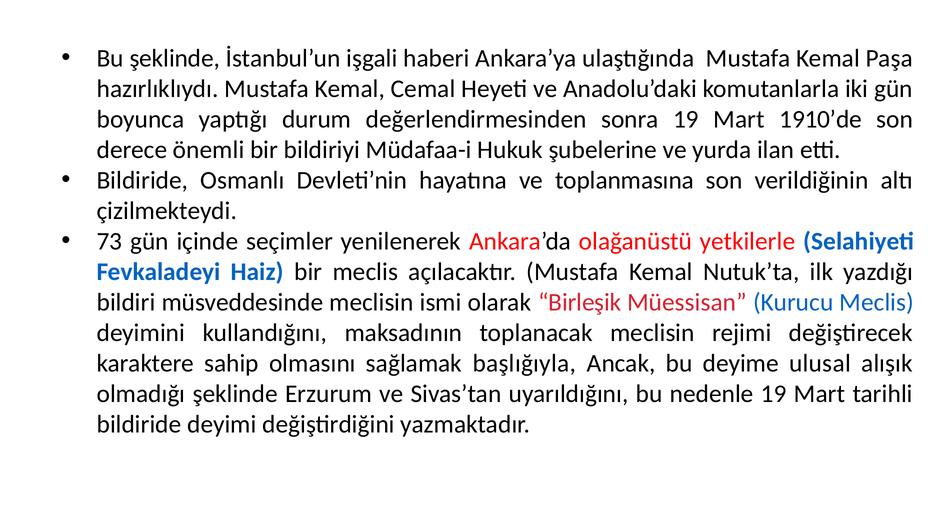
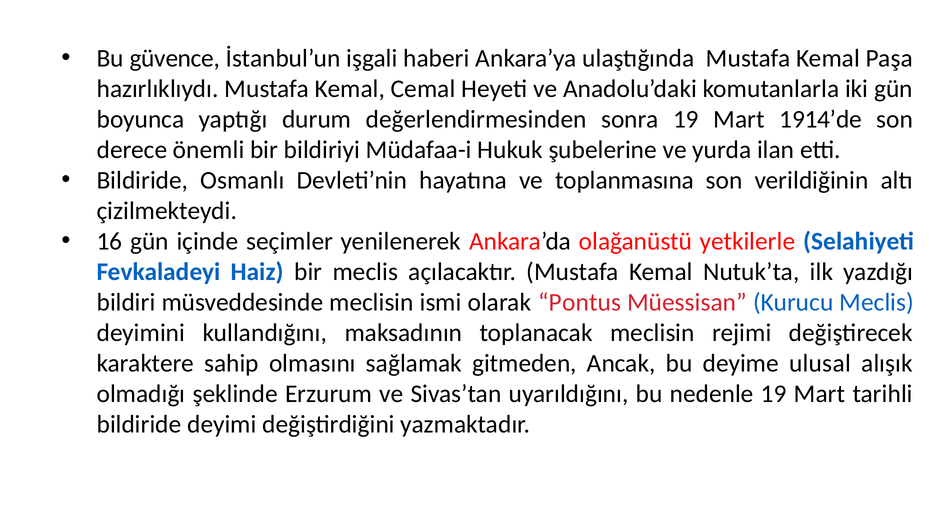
Bu şeklinde: şeklinde -> güvence
1910’de: 1910’de -> 1914’de
73: 73 -> 16
Birleşik: Birleşik -> Pontus
başlığıyla: başlığıyla -> gitmeden
